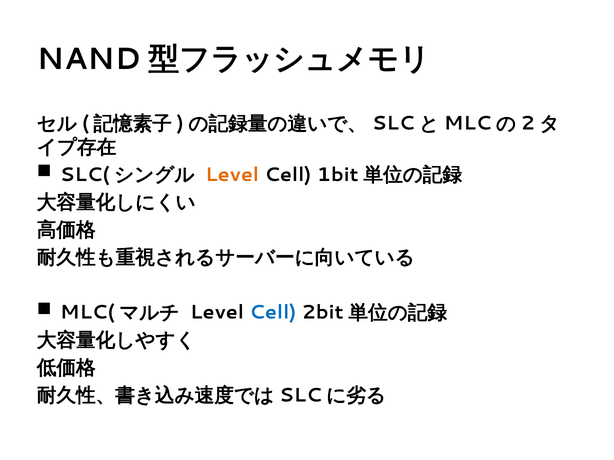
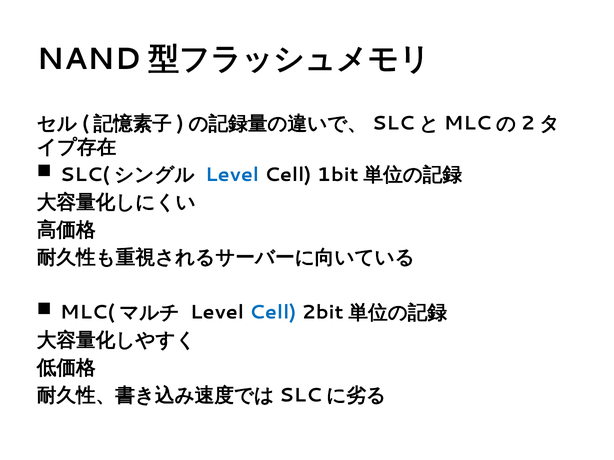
Level at (232, 175) colour: orange -> blue
